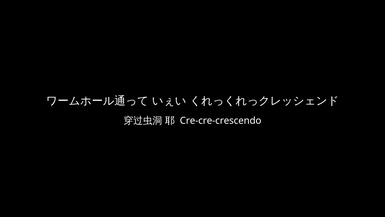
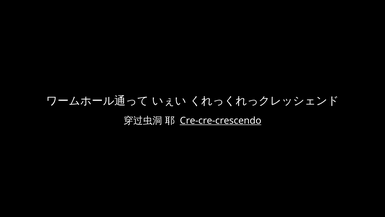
Cre-cre-crescendo underline: none -> present
